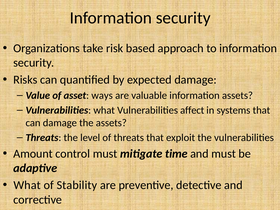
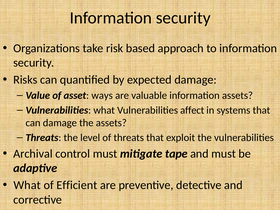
Amount: Amount -> Archival
time: time -> tape
Stability: Stability -> Efficient
